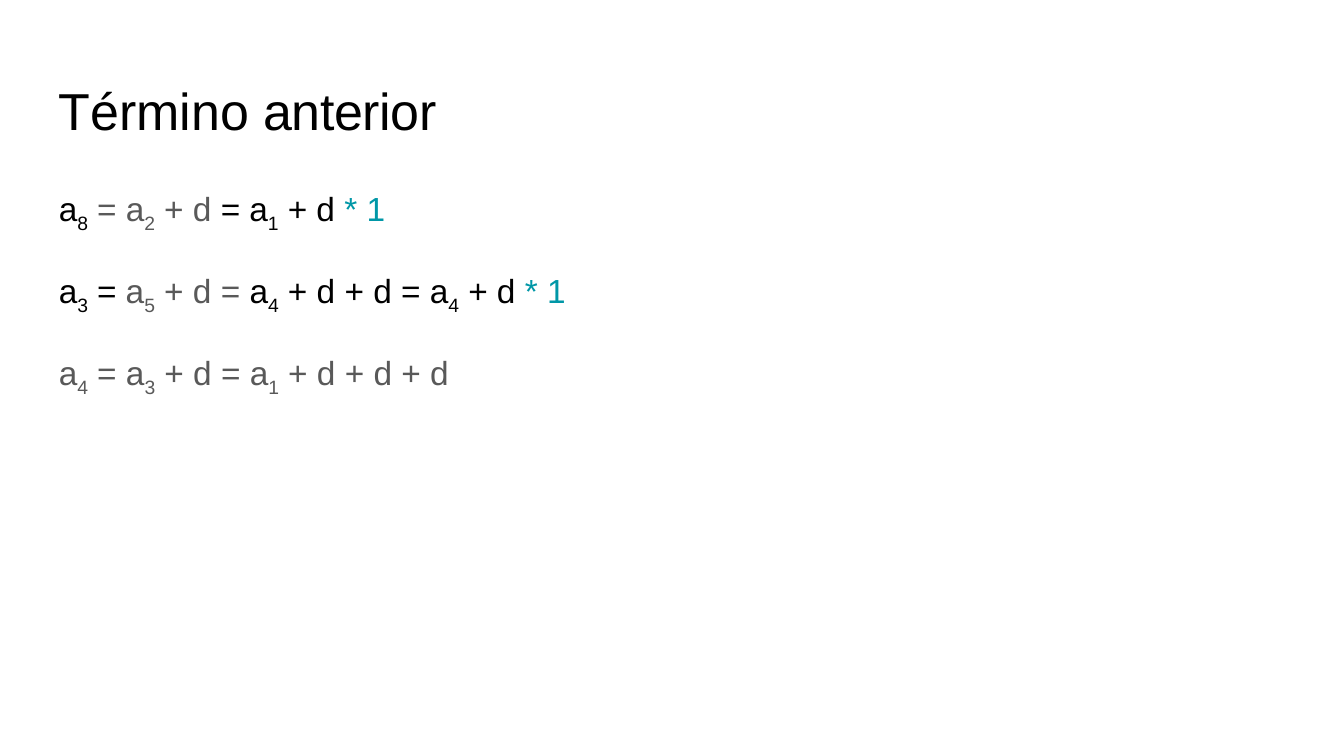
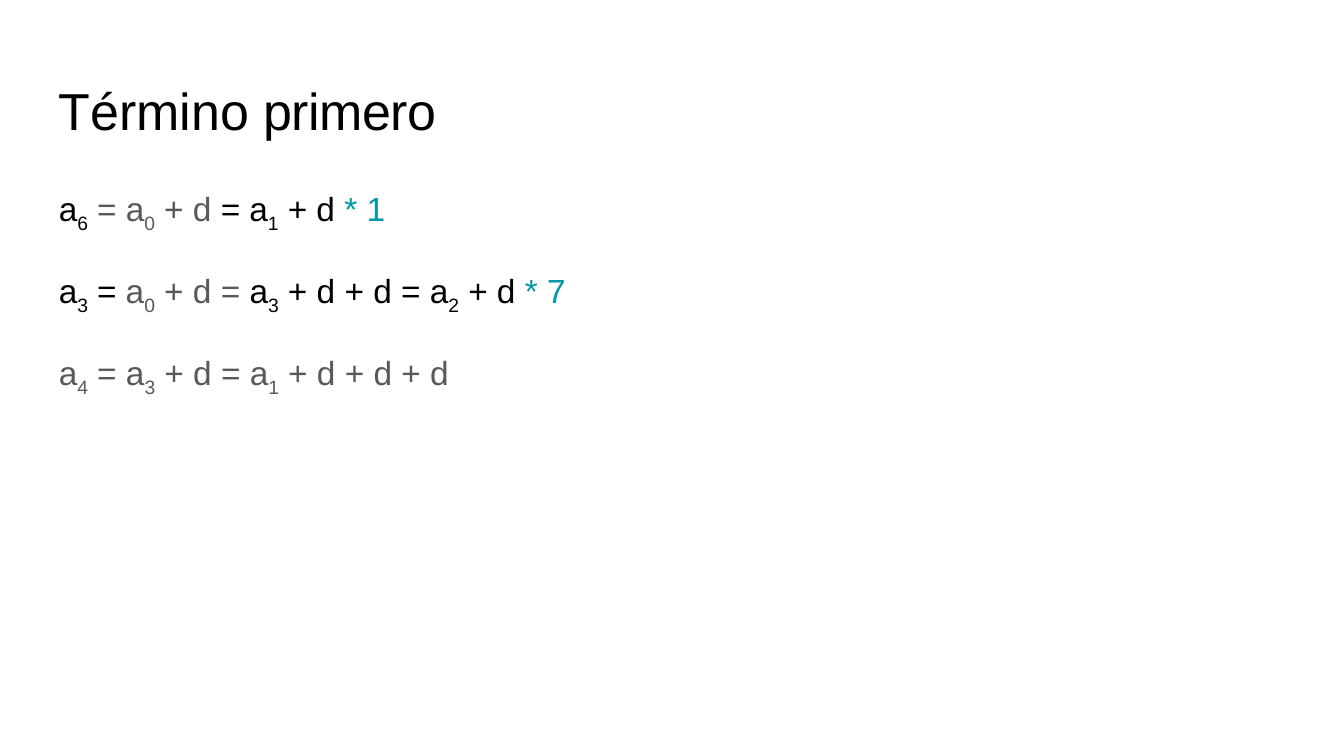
anterior: anterior -> primero
8: 8 -> 6
2 at (150, 224): 2 -> 0
5 at (150, 306): 5 -> 0
4 at (274, 306): 4 -> 3
4 at (454, 306): 4 -> 2
1 at (556, 293): 1 -> 7
